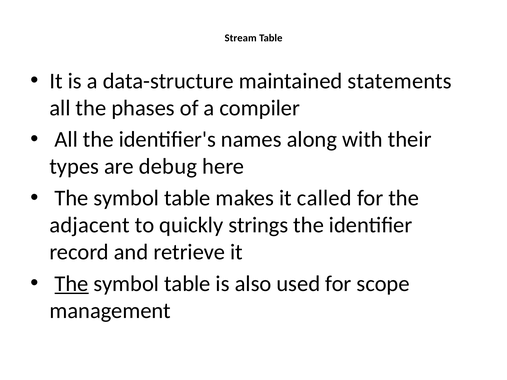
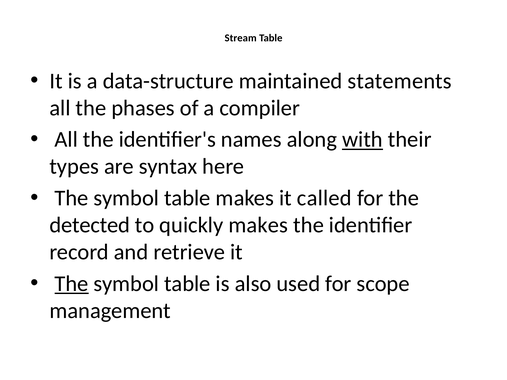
with underline: none -> present
debug: debug -> syntax
adjacent: adjacent -> detected
quickly strings: strings -> makes
